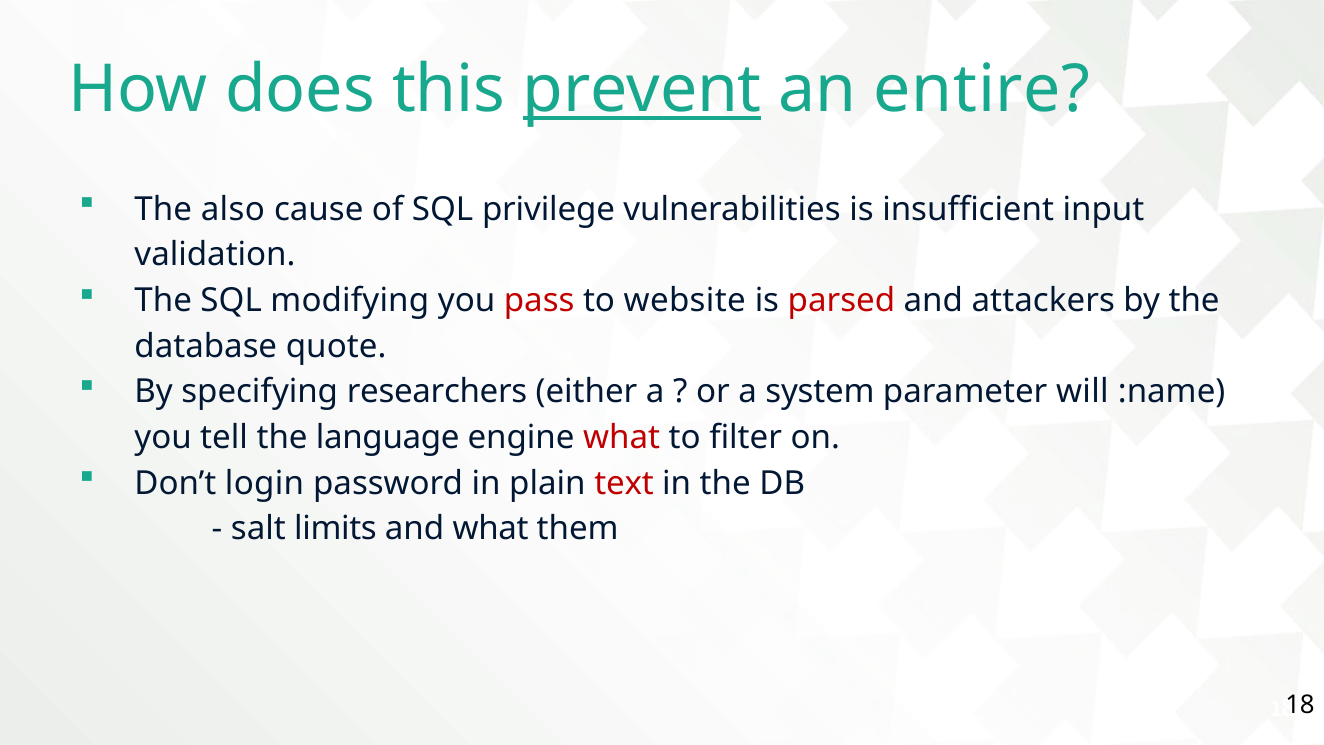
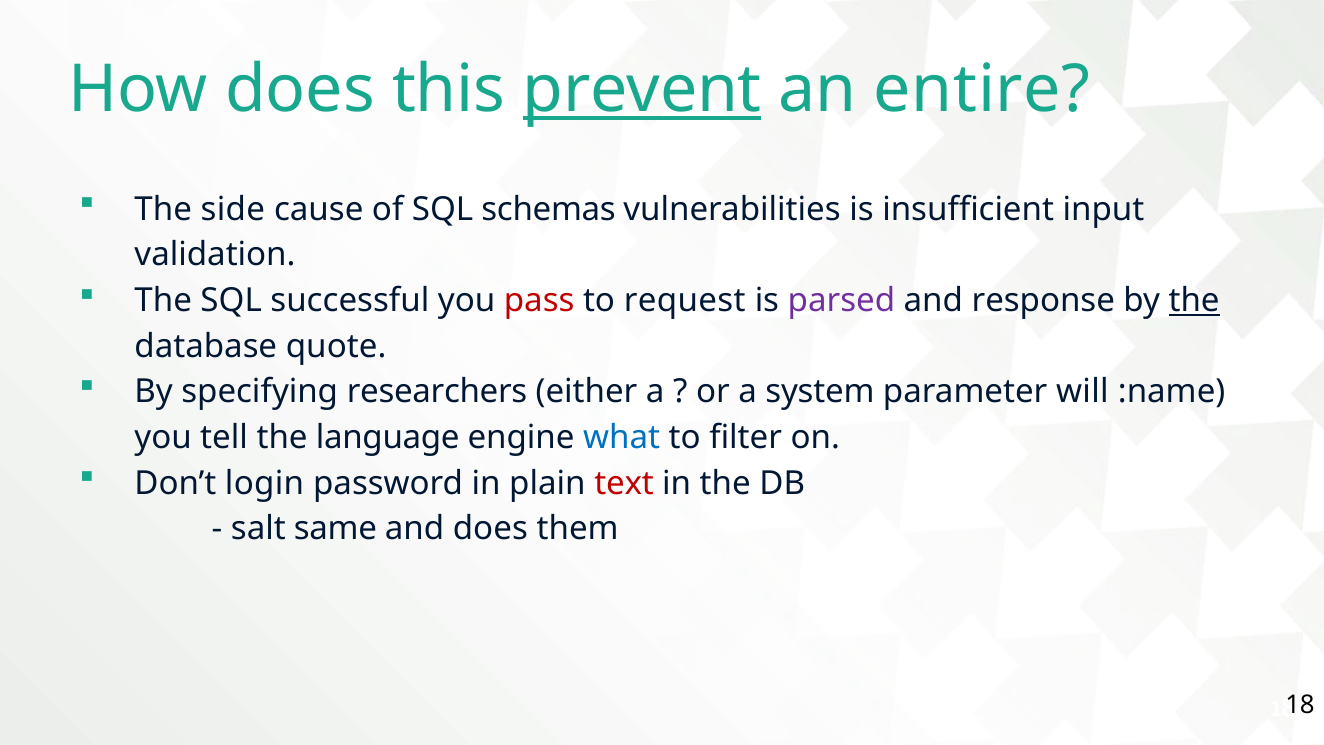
also: also -> side
privilege: privilege -> schemas
modifying: modifying -> successful
website: website -> request
parsed colour: red -> purple
attackers: attackers -> response
the at (1194, 300) underline: none -> present
what at (622, 437) colour: red -> blue
limits: limits -> same
and what: what -> does
